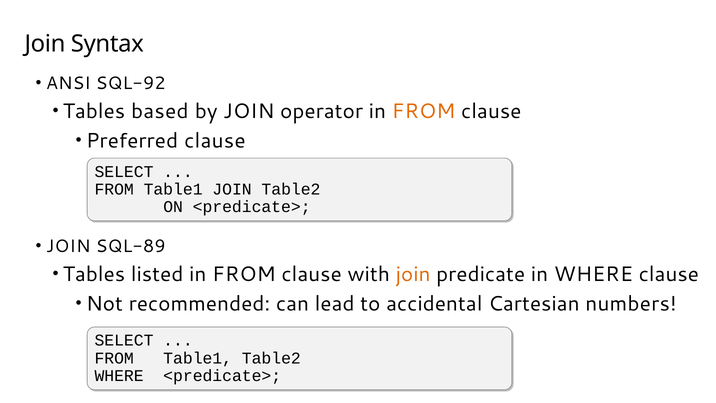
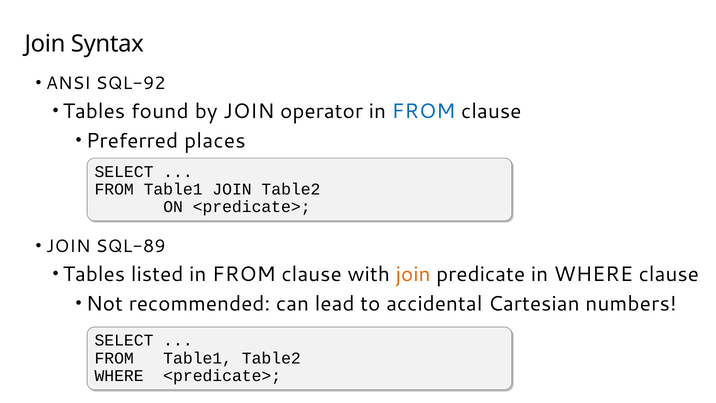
based: based -> found
FROM at (424, 111) colour: orange -> blue
Preferred clause: clause -> places
